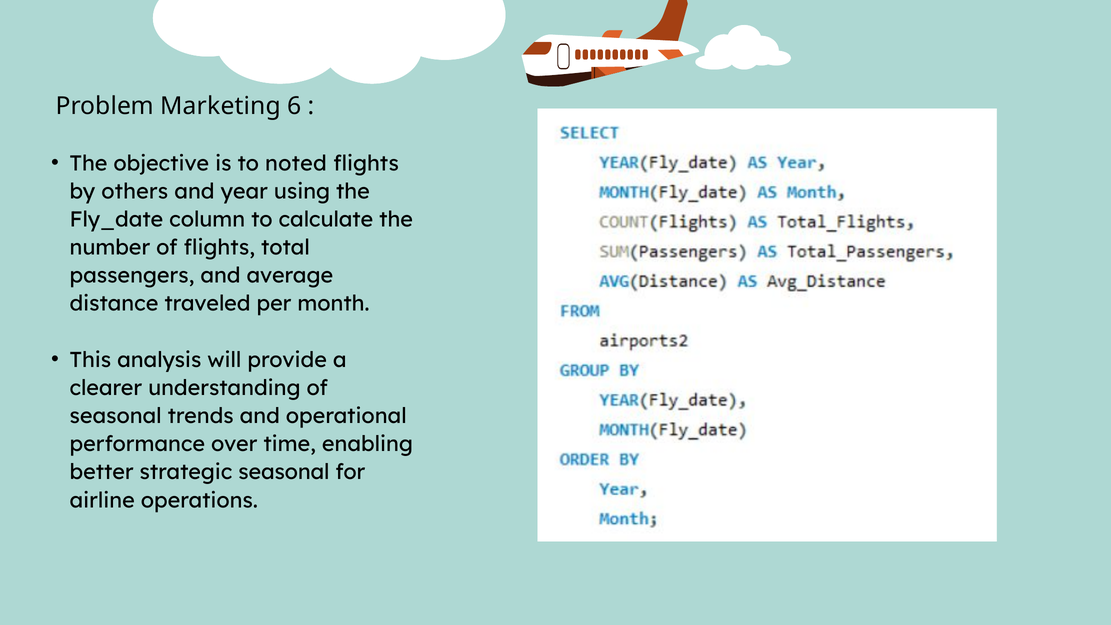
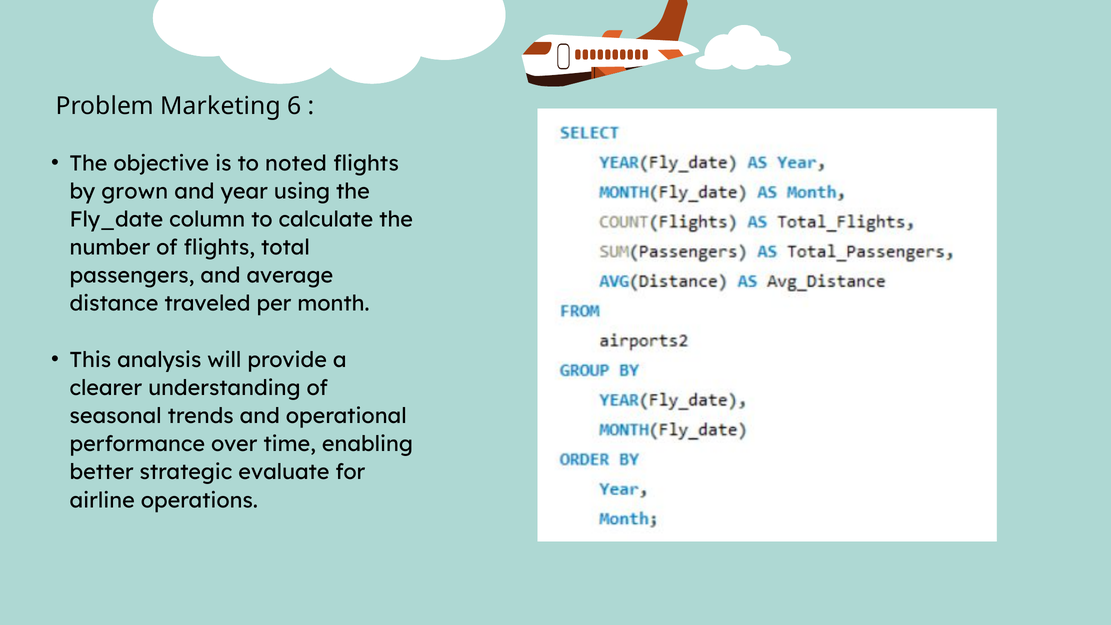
others: others -> grown
strategic seasonal: seasonal -> evaluate
